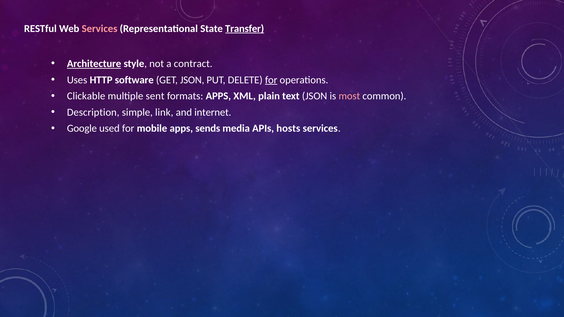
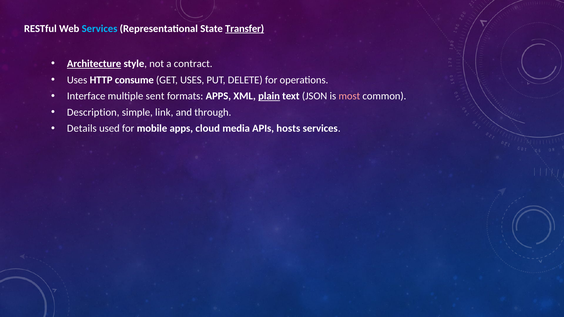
Services at (100, 29) colour: pink -> light blue
software: software -> consume
GET JSON: JSON -> USES
for at (271, 80) underline: present -> none
Clickable: Clickable -> Interface
plain underline: none -> present
internet: internet -> through
Google: Google -> Details
sends: sends -> cloud
